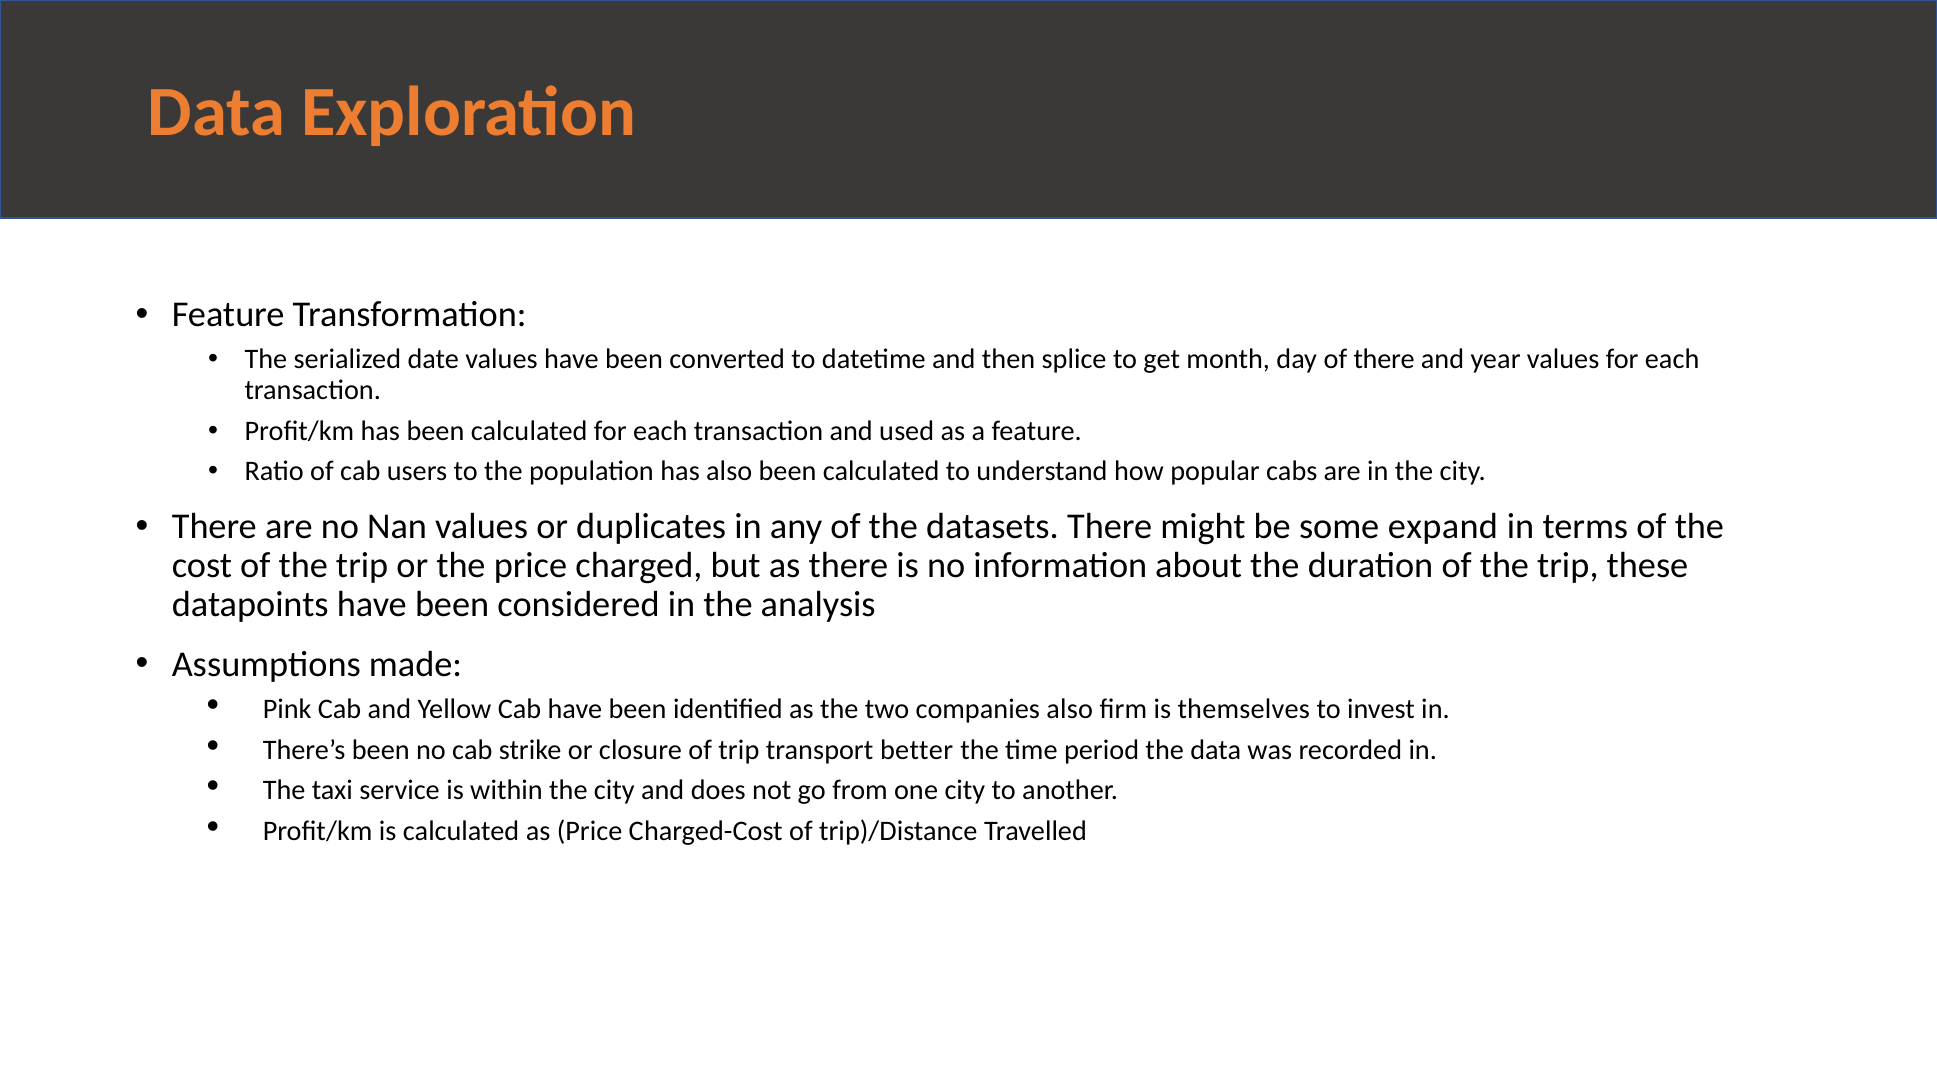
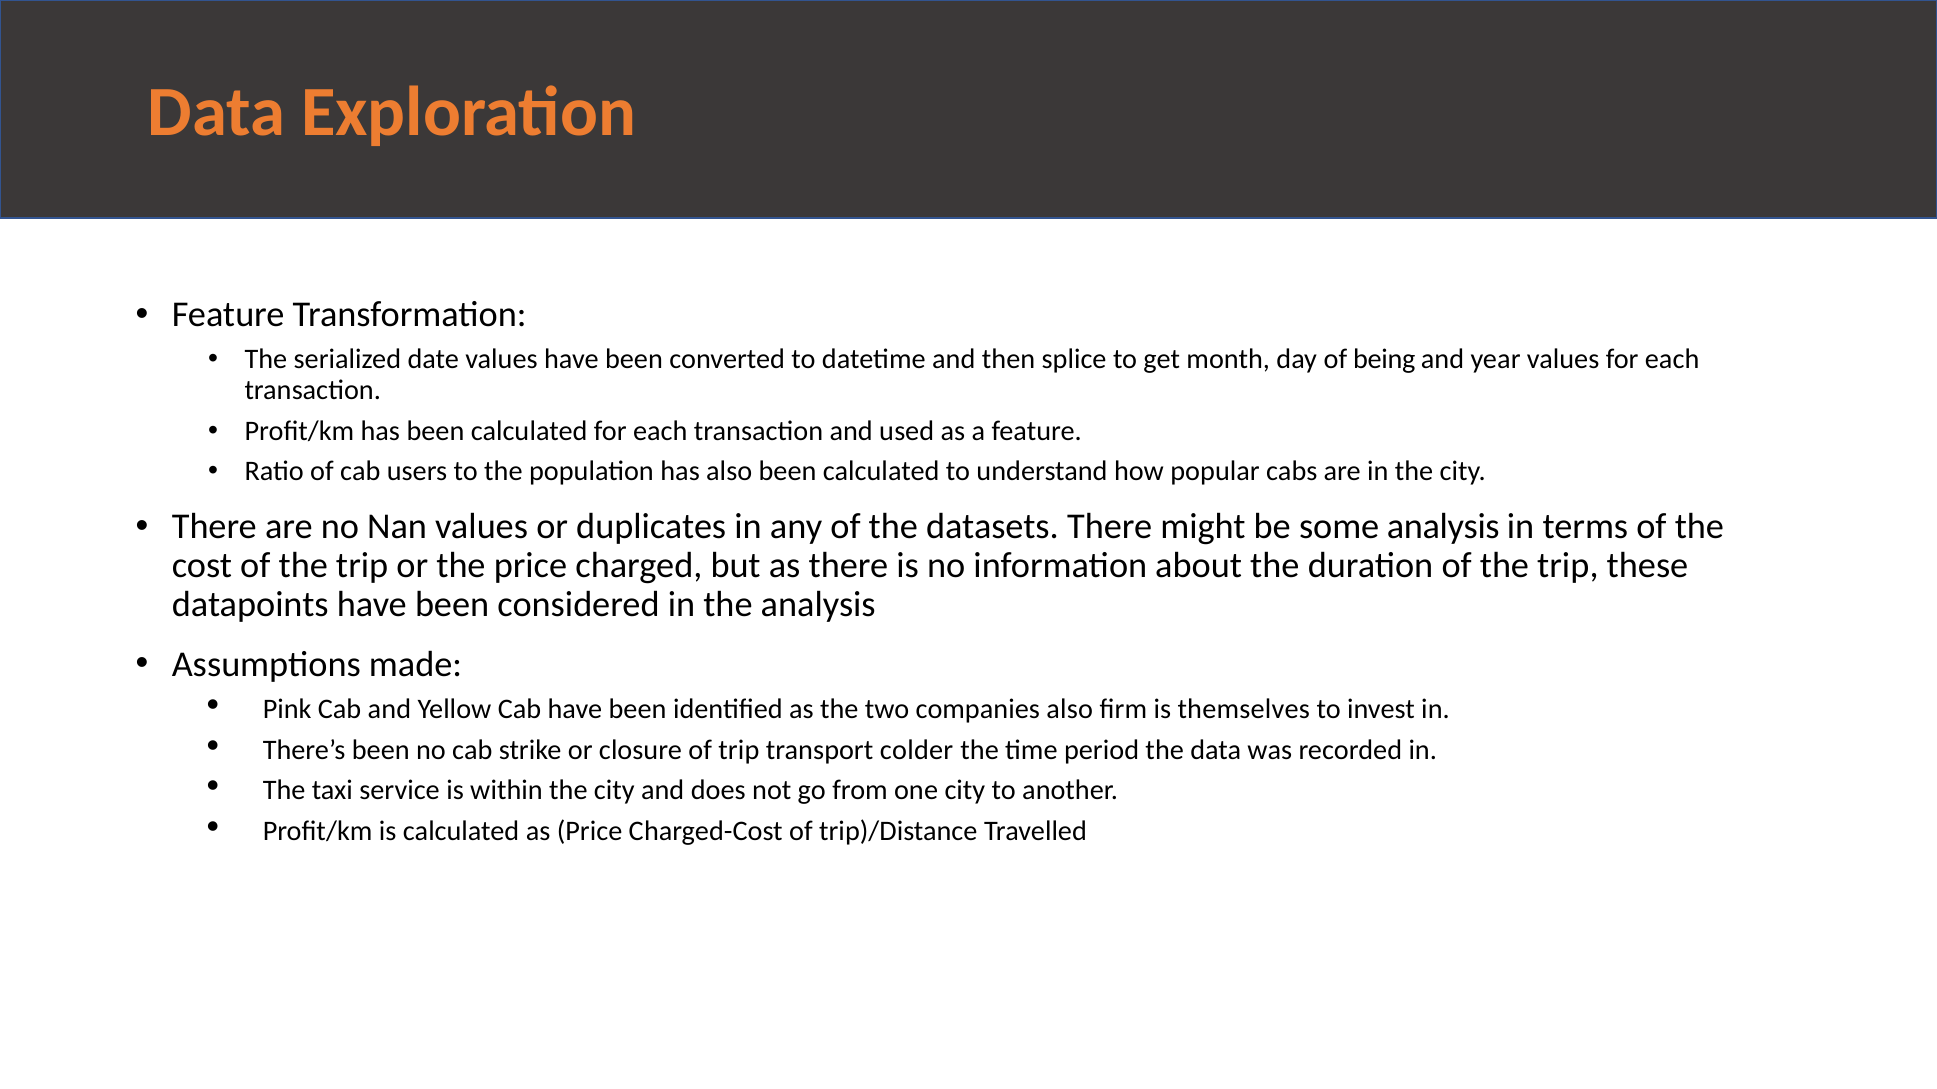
of there: there -> being
some expand: expand -> analysis
better: better -> colder
